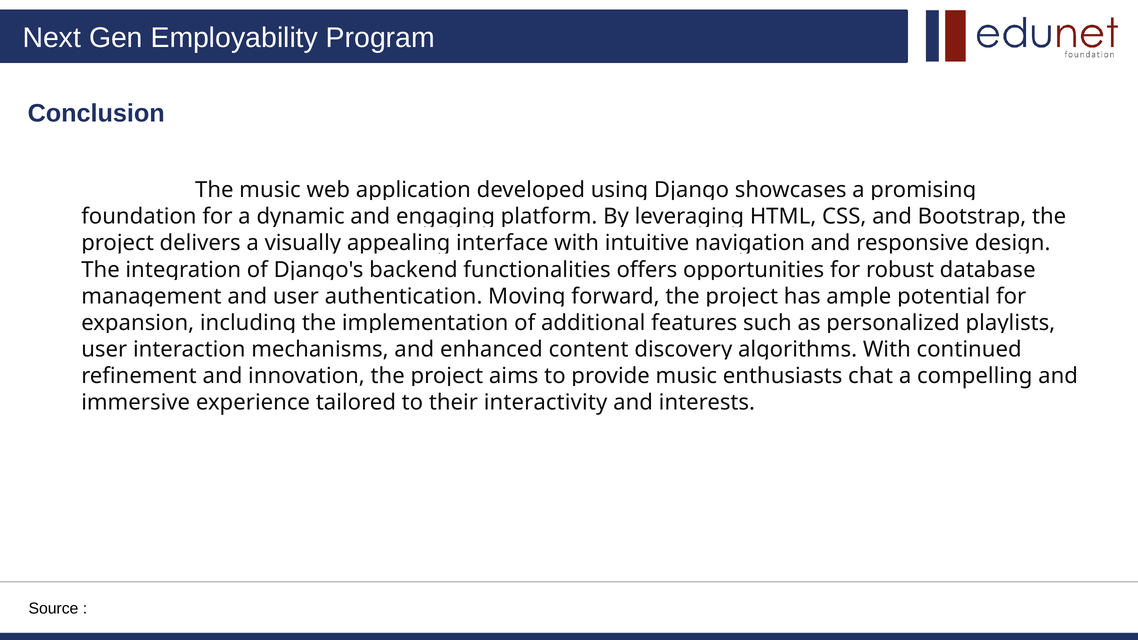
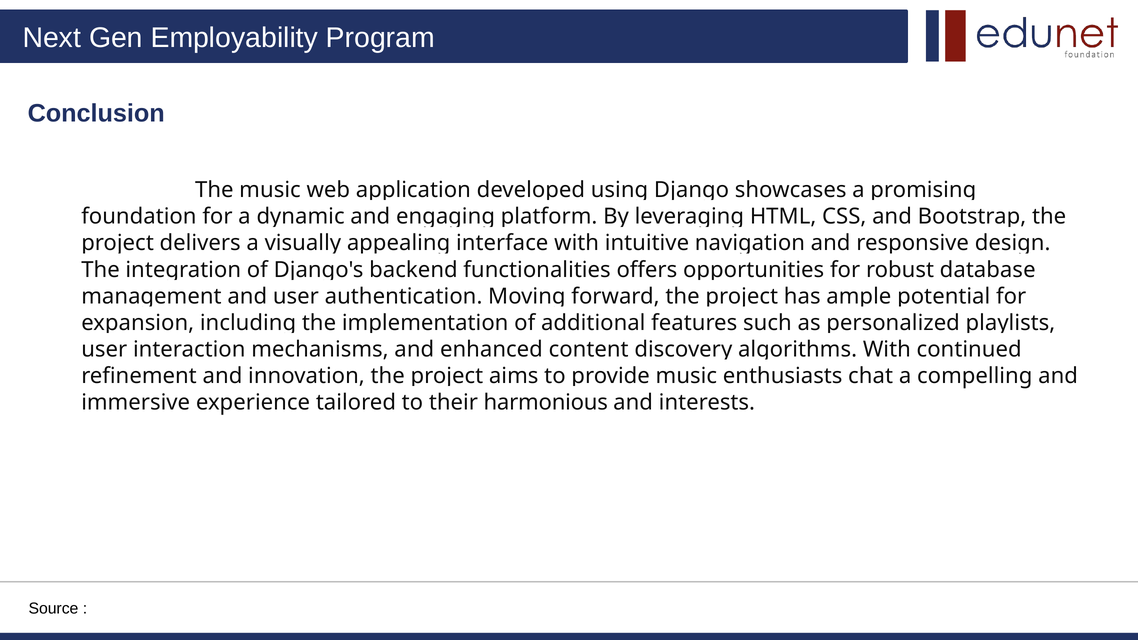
interactivity: interactivity -> harmonious
